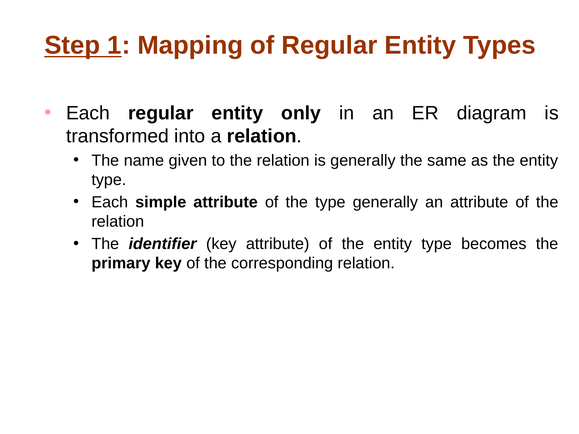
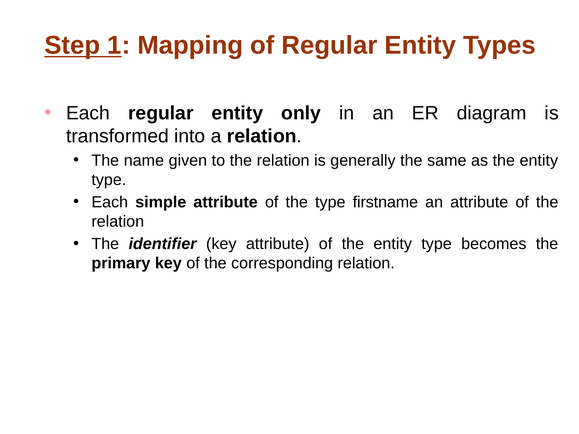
type generally: generally -> firstname
